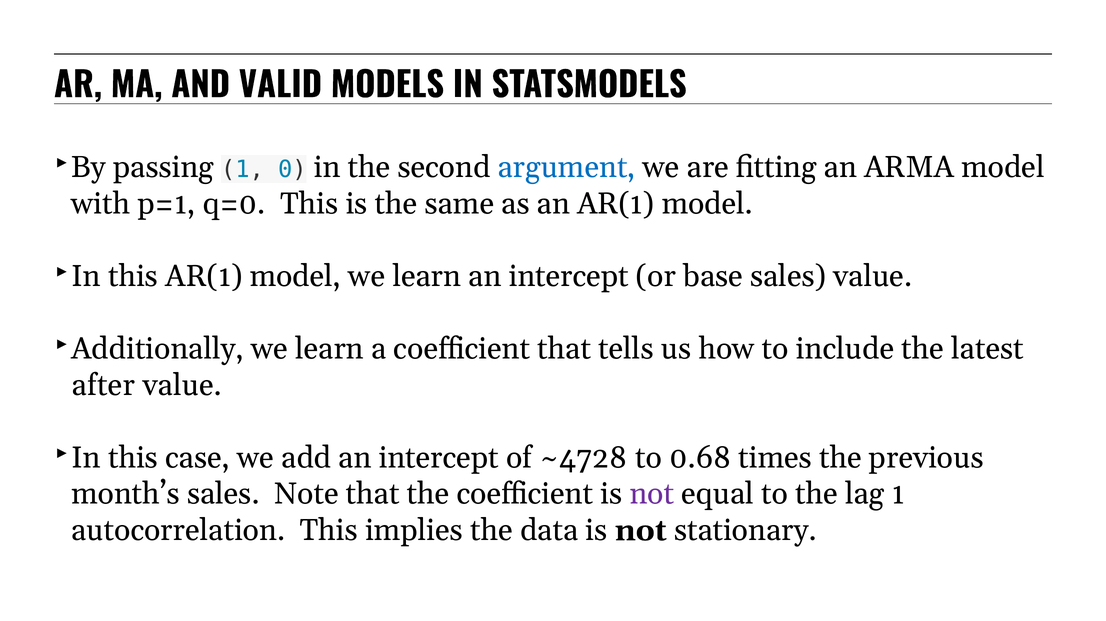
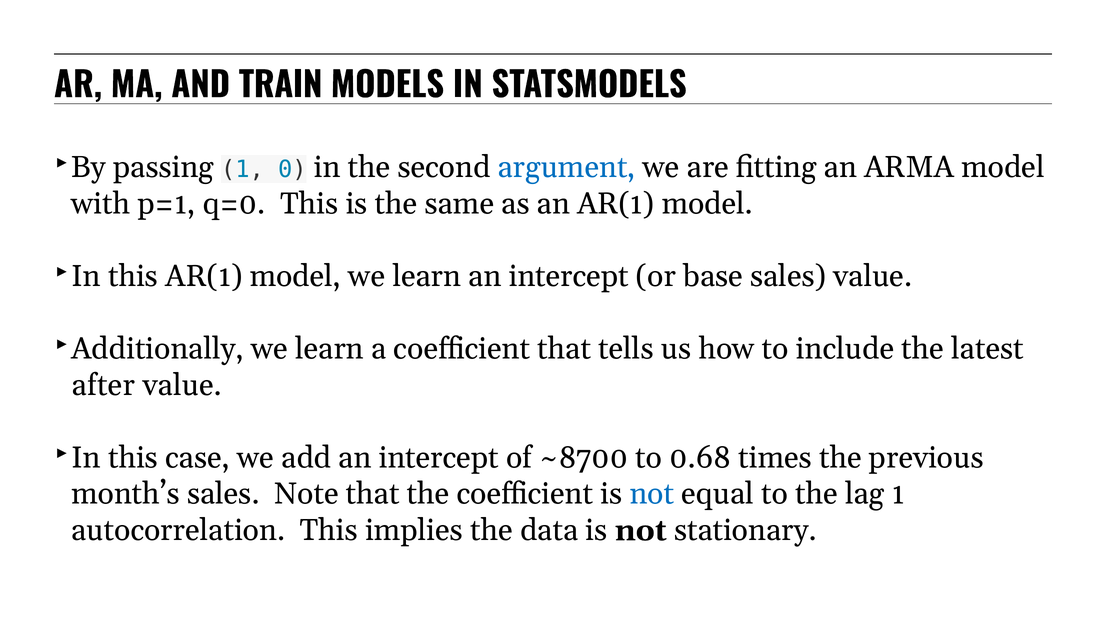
VALID: VALID -> TRAIN
~4728: ~4728 -> ~8700
not at (652, 494) colour: purple -> blue
